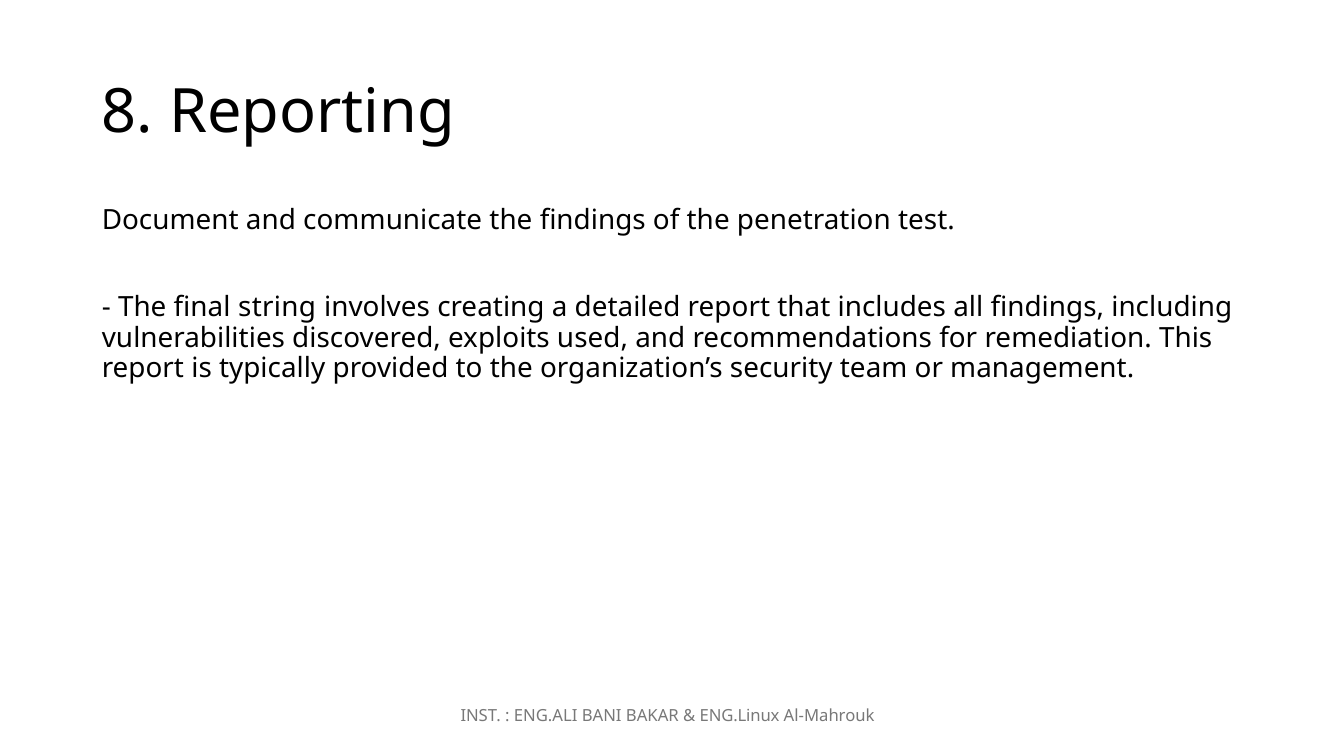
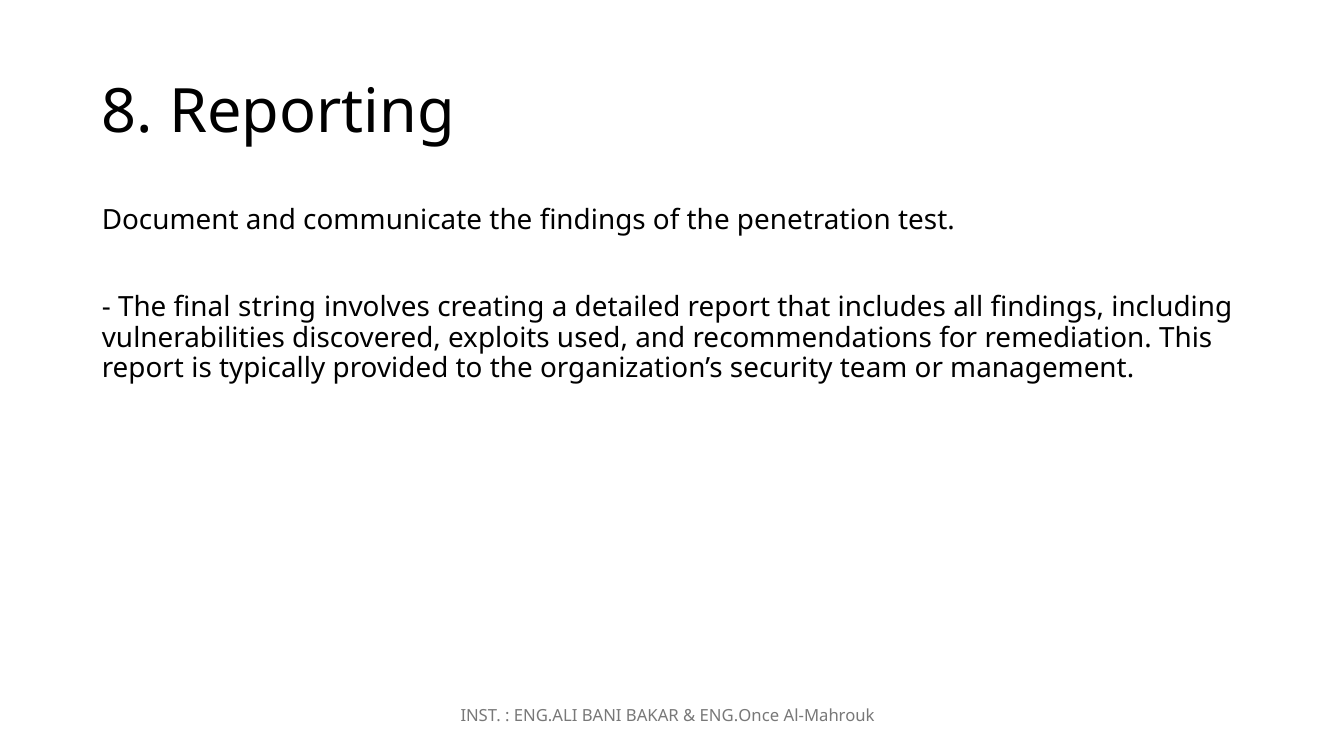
ENG.Linux: ENG.Linux -> ENG.Once
